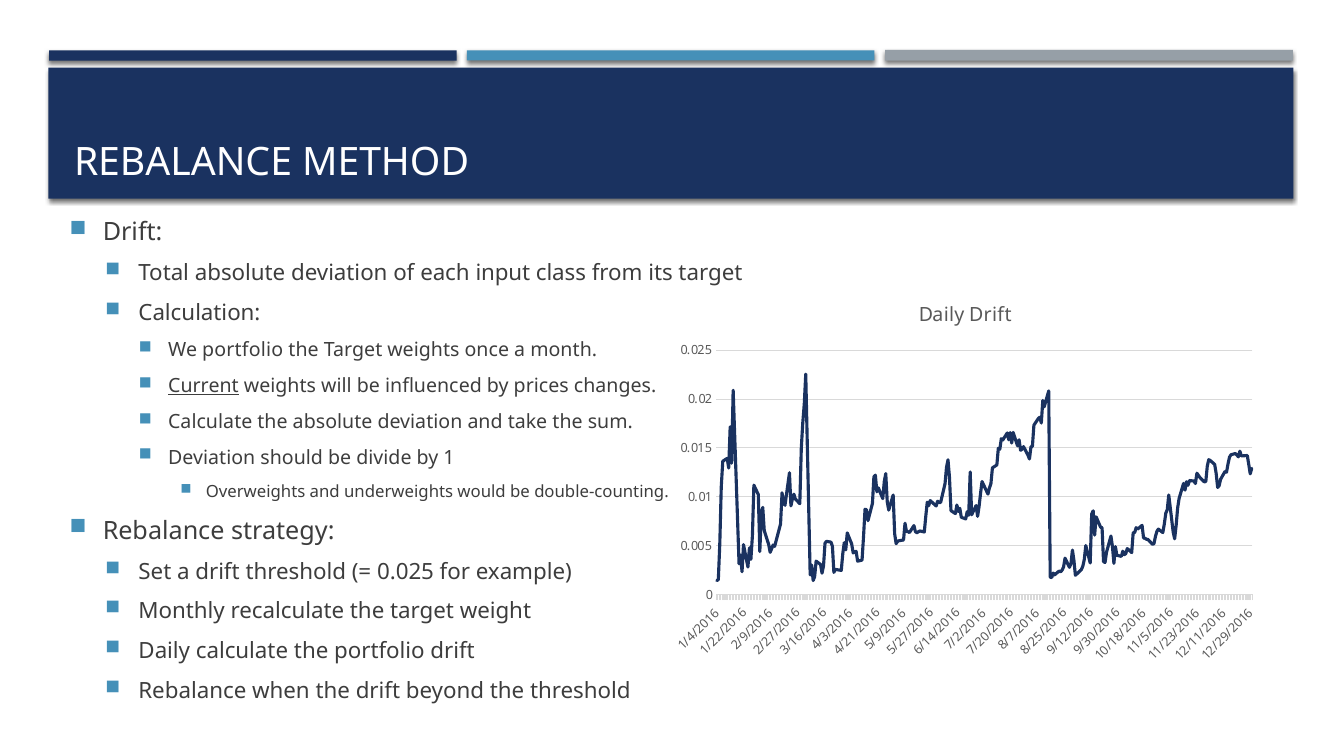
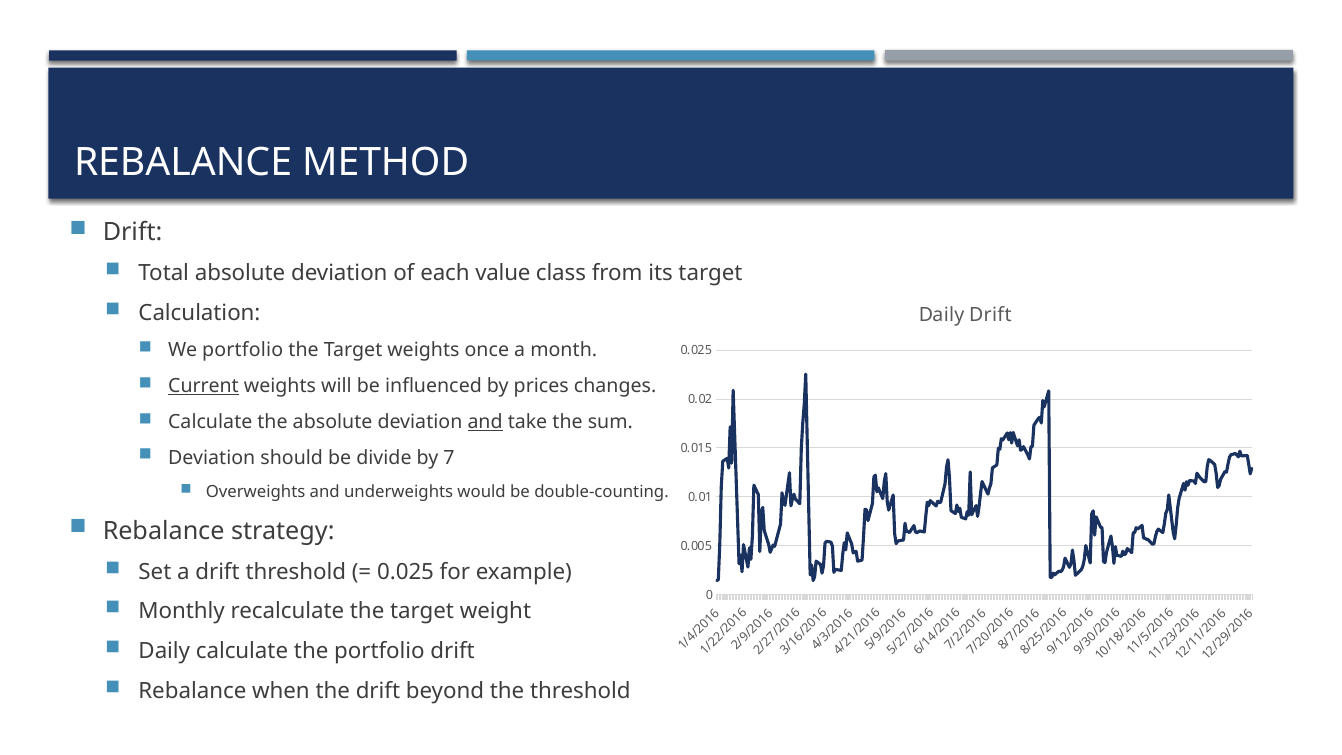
input: input -> value
and at (485, 422) underline: none -> present
by 1: 1 -> 7
